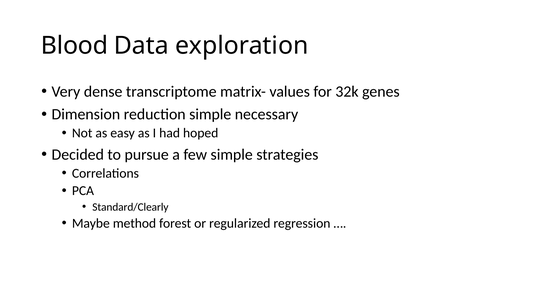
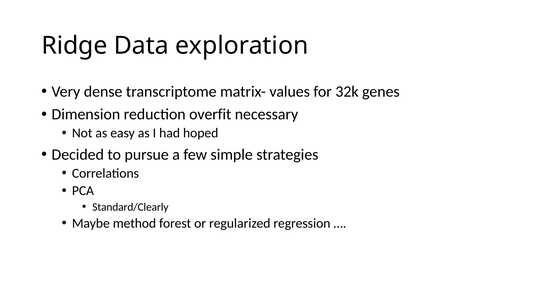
Blood: Blood -> Ridge
reduction simple: simple -> overfit
